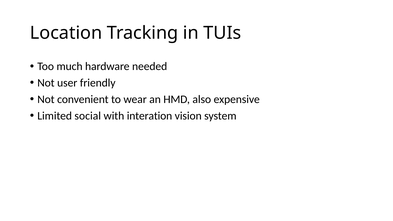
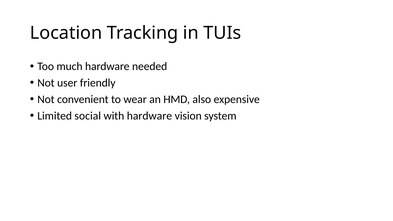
with interation: interation -> hardware
